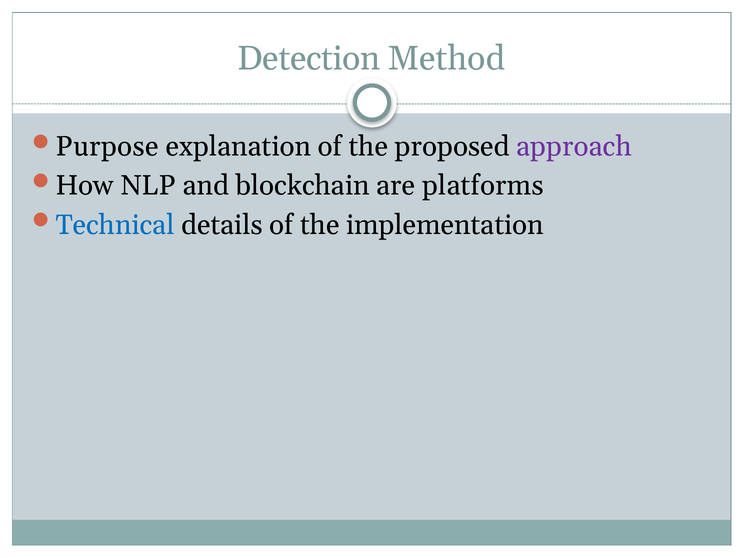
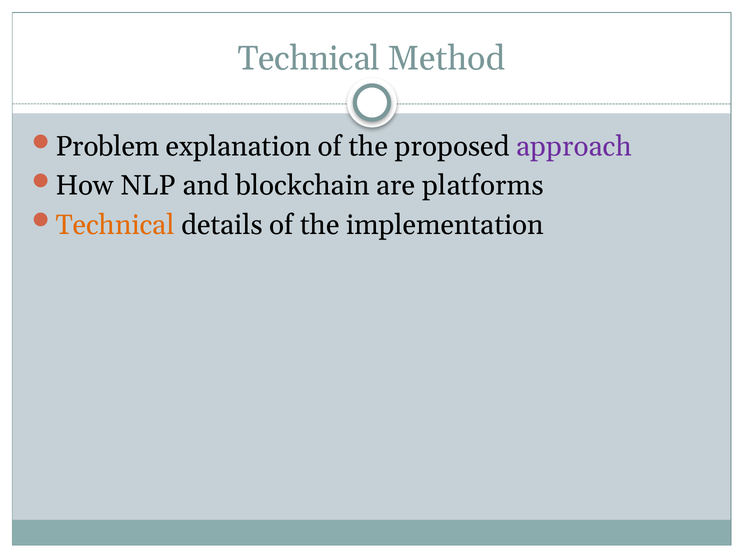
Detection at (309, 59): Detection -> Technical
Purpose: Purpose -> Problem
Technical at (115, 225) colour: blue -> orange
